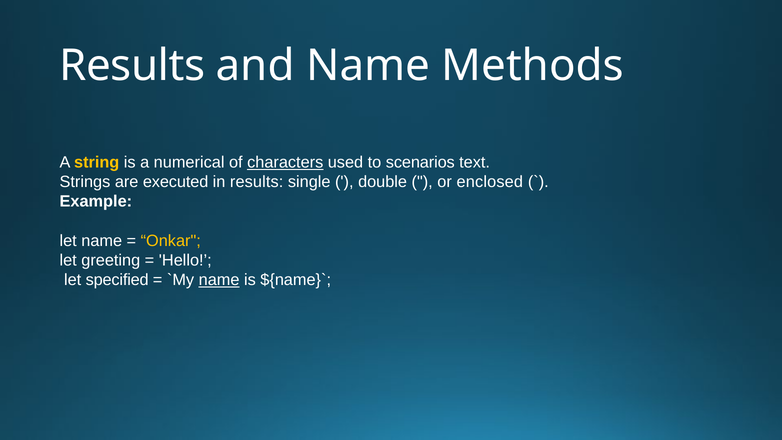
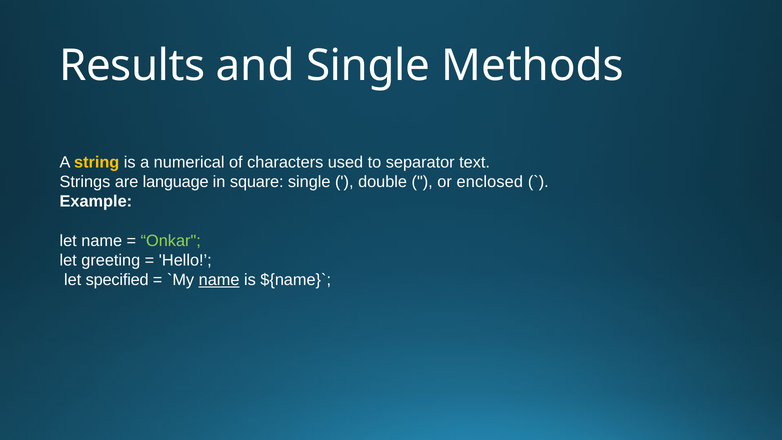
and Name: Name -> Single
characters underline: present -> none
scenarios: scenarios -> separator
executed: executed -> language
in results: results -> square
Onkar colour: yellow -> light green
